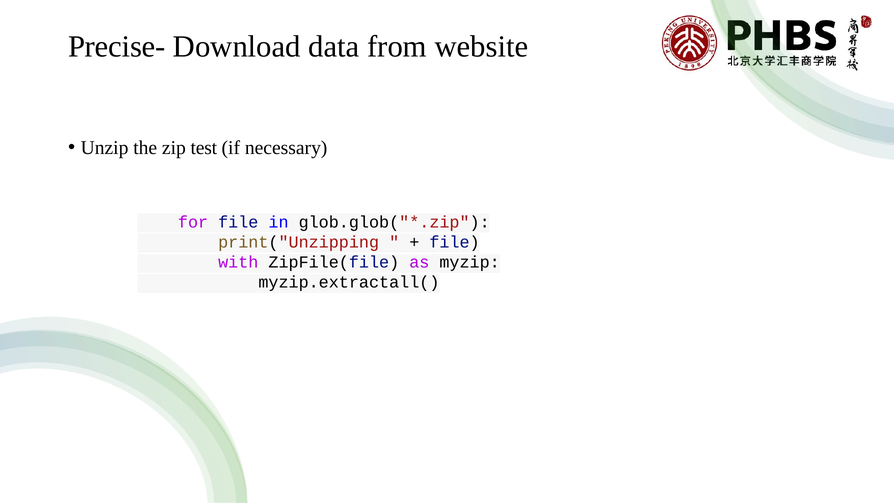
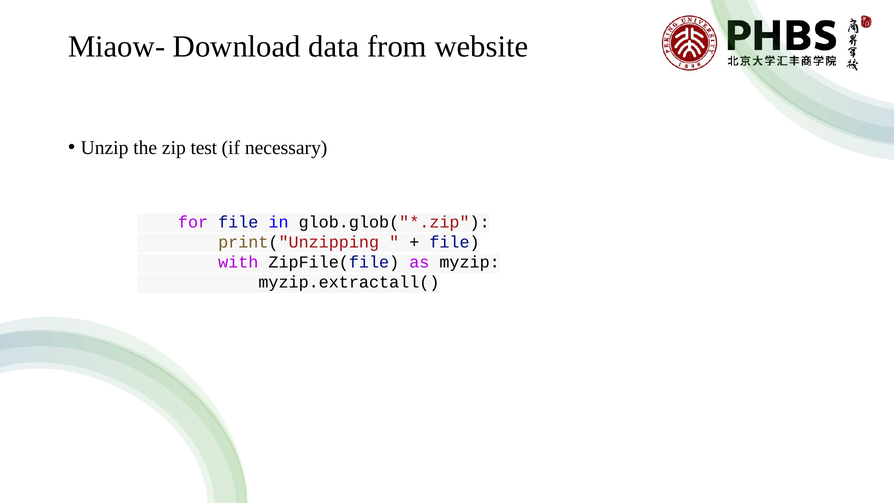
Precise-: Precise- -> Miaow-
